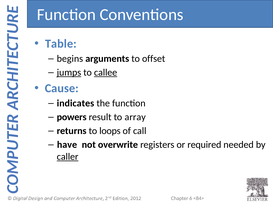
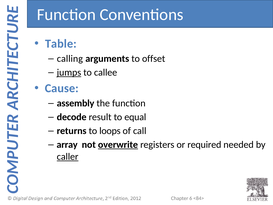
begins: begins -> calling
callee underline: present -> none
indicates: indicates -> assembly
powers: powers -> decode
array: array -> equal
have: have -> array
overwrite underline: none -> present
